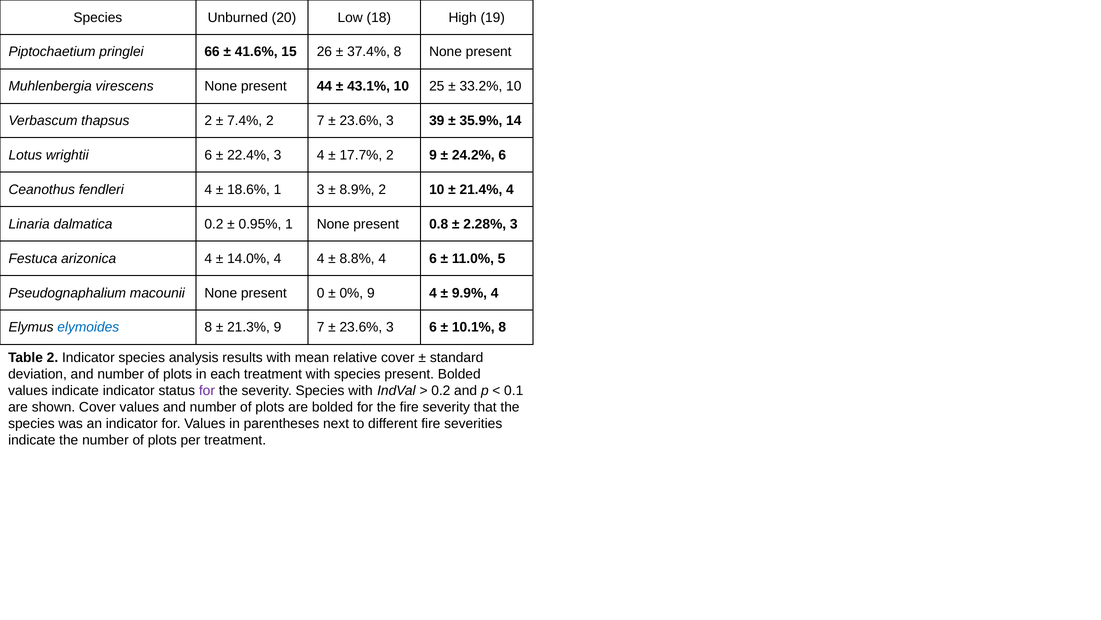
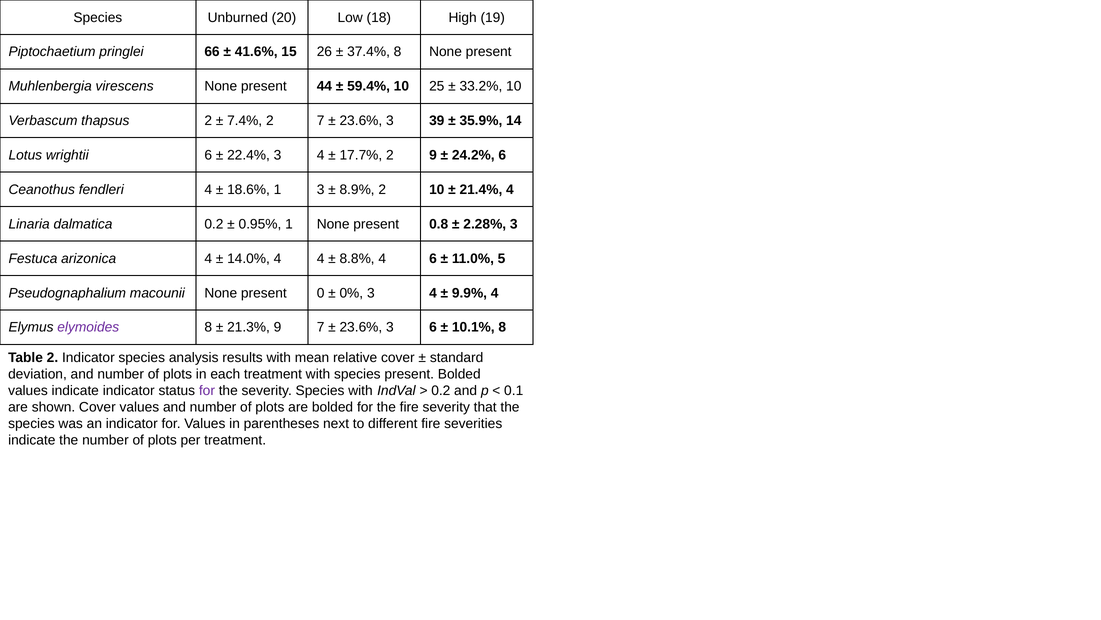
43.1%: 43.1% -> 59.4%
0% 9: 9 -> 3
elymoides colour: blue -> purple
